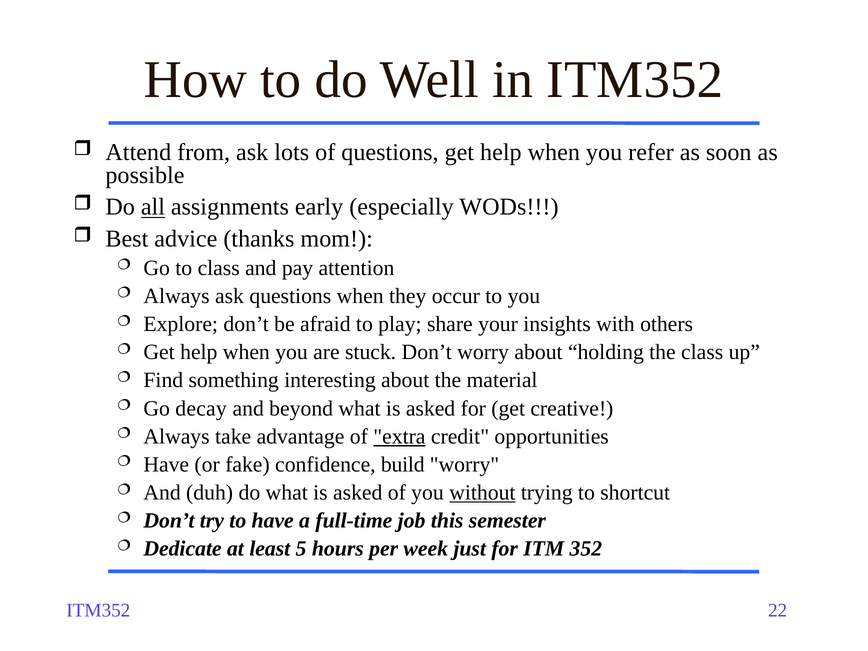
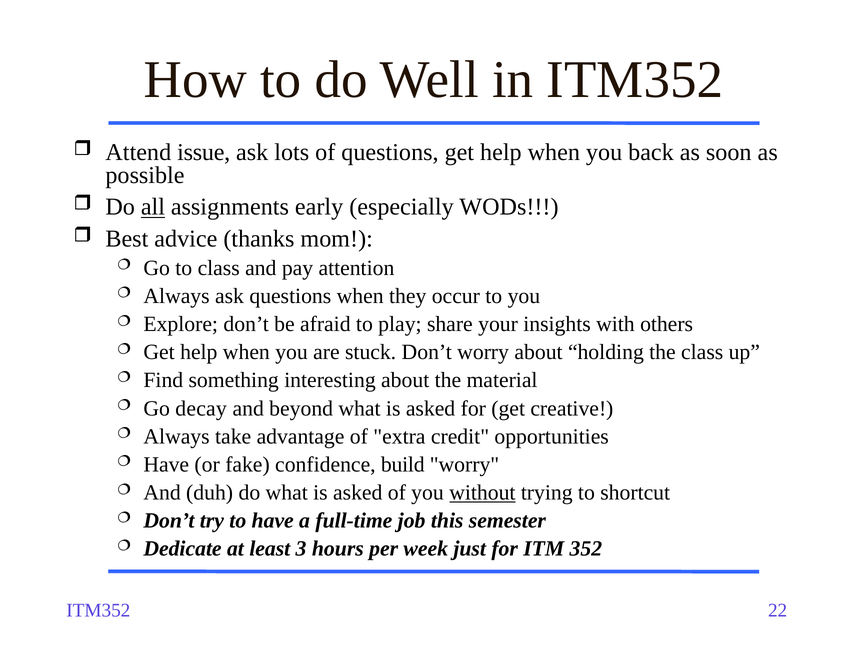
from: from -> issue
refer: refer -> back
extra underline: present -> none
5: 5 -> 3
